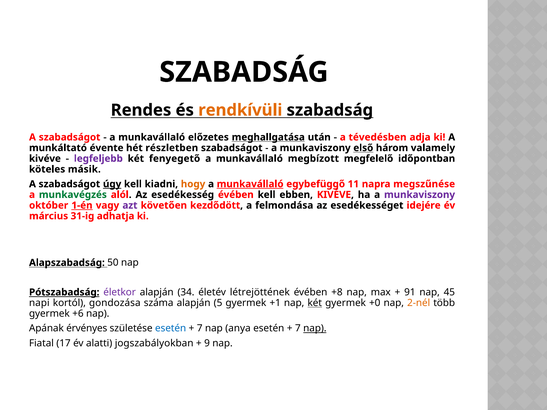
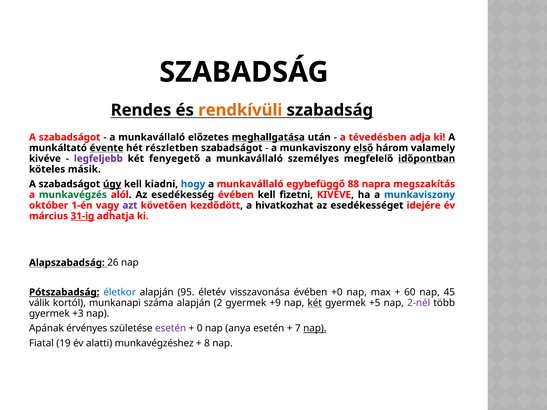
évente underline: none -> present
megbízott: megbízott -> személyes
időpontban underline: none -> present
hogy colour: orange -> blue
munkavállaló at (250, 184) underline: present -> none
11: 11 -> 88
megszűnése: megszűnése -> megszakítás
ebben: ebben -> fizetni
munkaviszony at (420, 195) colour: purple -> blue
1-én underline: present -> none
felmondása: felmondása -> hivatkozhat
31-ig underline: none -> present
50: 50 -> 26
életkor colour: purple -> blue
34: 34 -> 95
létrejöttének: létrejöttének -> visszavonása
+8: +8 -> +0
91: 91 -> 60
napi: napi -> válik
gondozása: gondozása -> munkanapi
5: 5 -> 2
+1: +1 -> +9
+0: +0 -> +5
2-nél colour: orange -> purple
+6: +6 -> +3
esetén at (171, 329) colour: blue -> purple
7 at (200, 329): 7 -> 0
17: 17 -> 19
jogszabályokban: jogszabályokban -> munkavégzéshez
9: 9 -> 8
